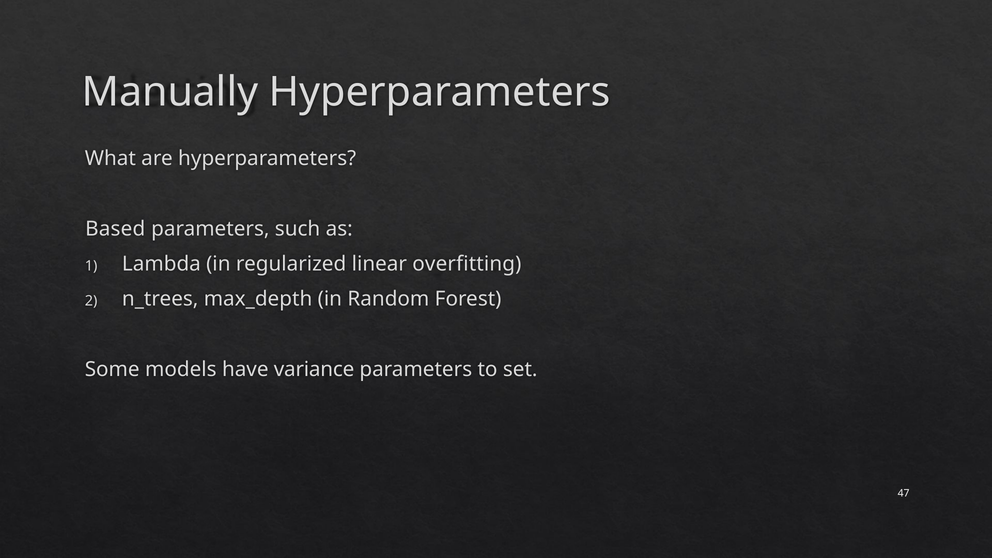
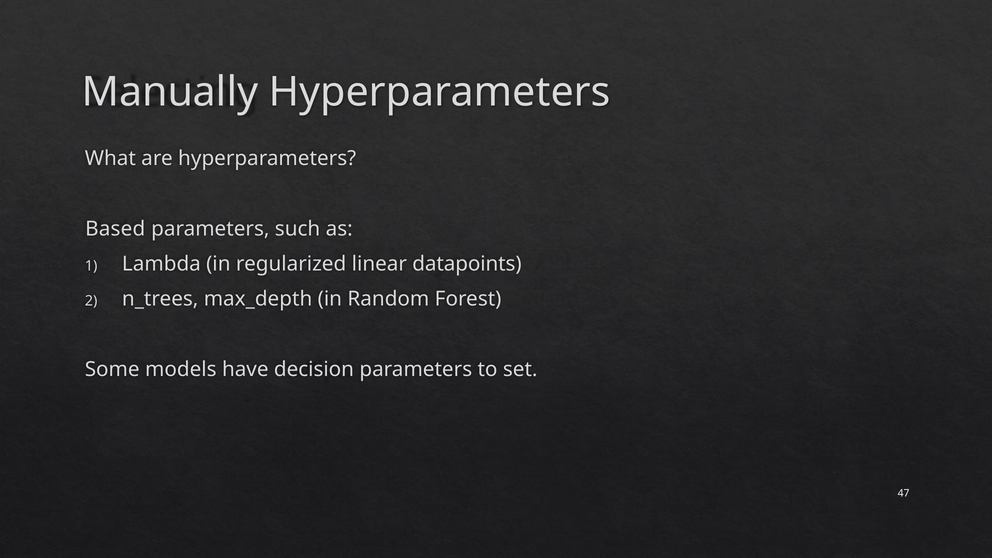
overfitting: overfitting -> datapoints
variance: variance -> decision
